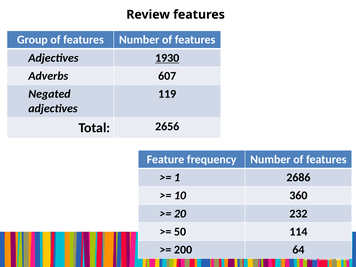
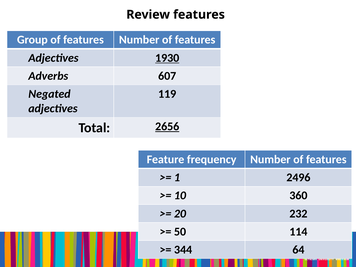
2656 underline: none -> present
2686: 2686 -> 2496
200: 200 -> 344
